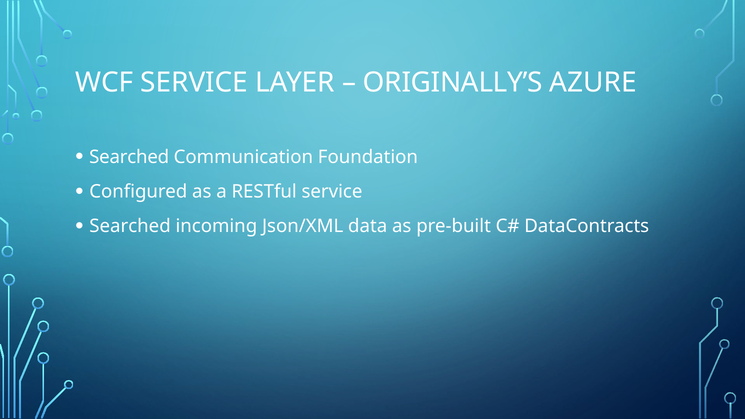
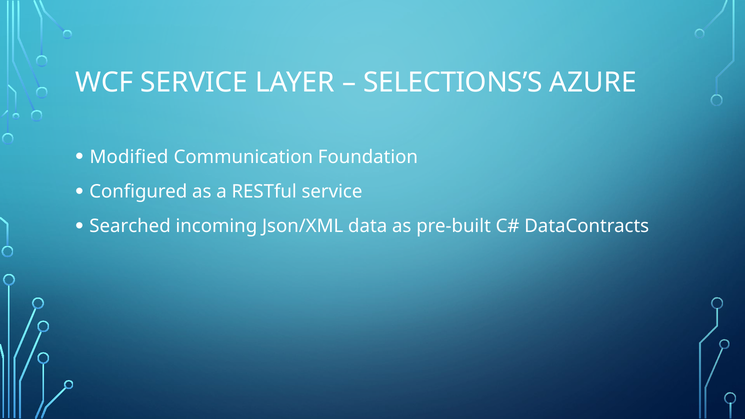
ORIGINALLY’S: ORIGINALLY’S -> SELECTIONS’S
Searched at (129, 157): Searched -> Modified
